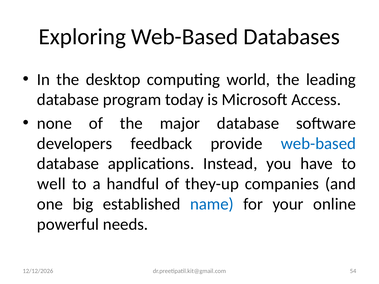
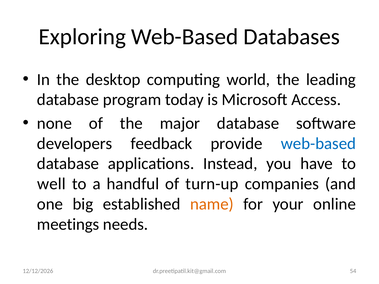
they-up: they-up -> turn-up
name colour: blue -> orange
powerful: powerful -> meetings
